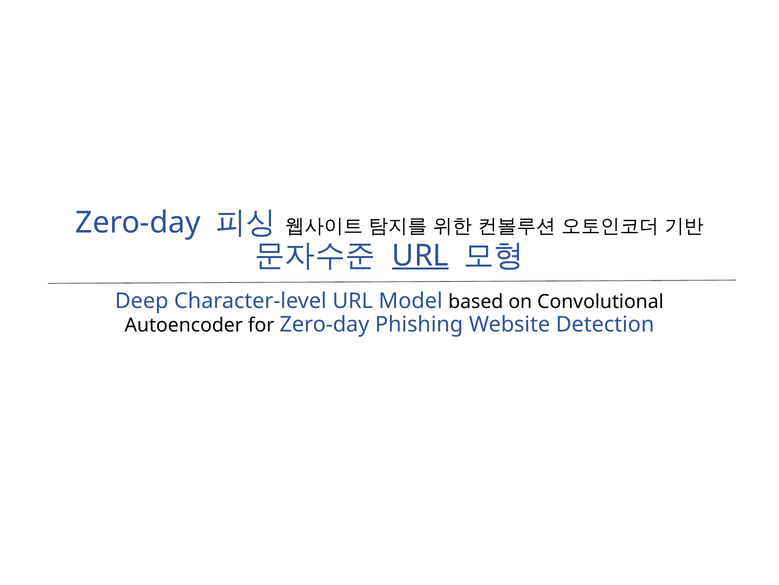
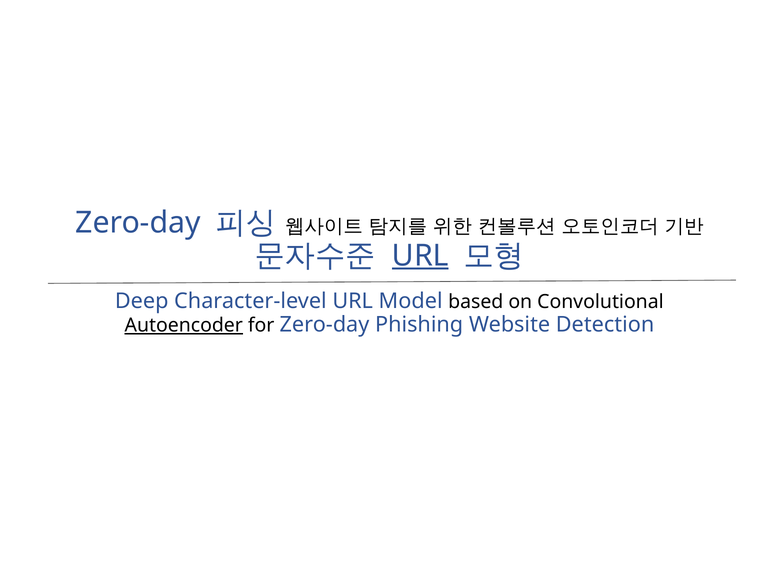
Autoencoder underline: none -> present
